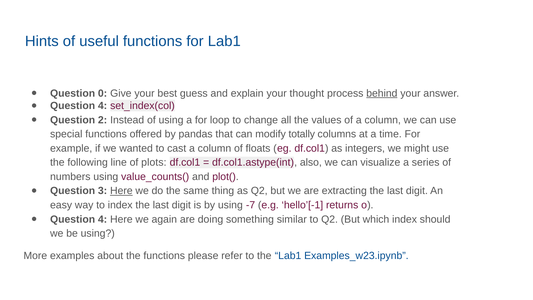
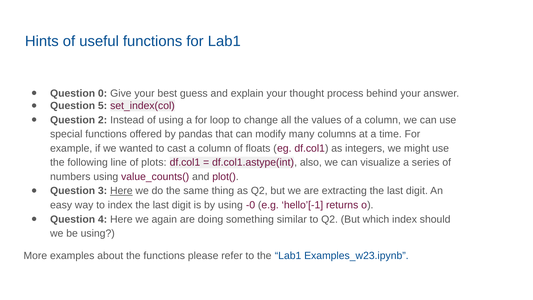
behind underline: present -> none
4 at (103, 106): 4 -> 5
totally: totally -> many
-7: -7 -> -0
